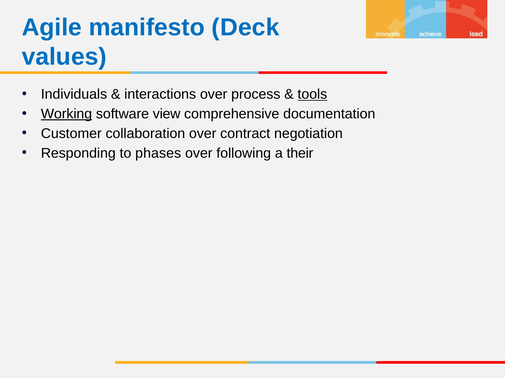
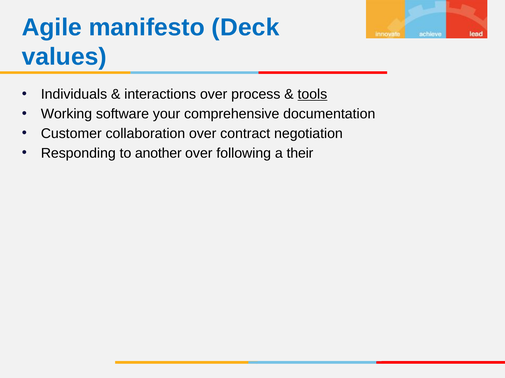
Working underline: present -> none
view: view -> your
phases: phases -> another
